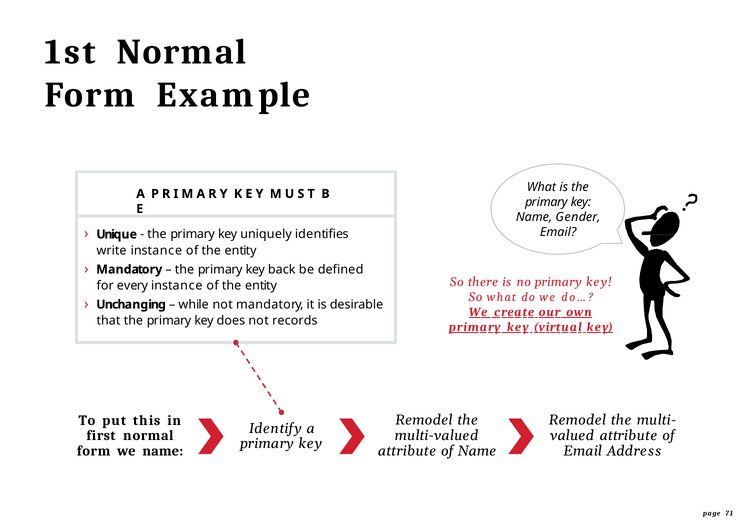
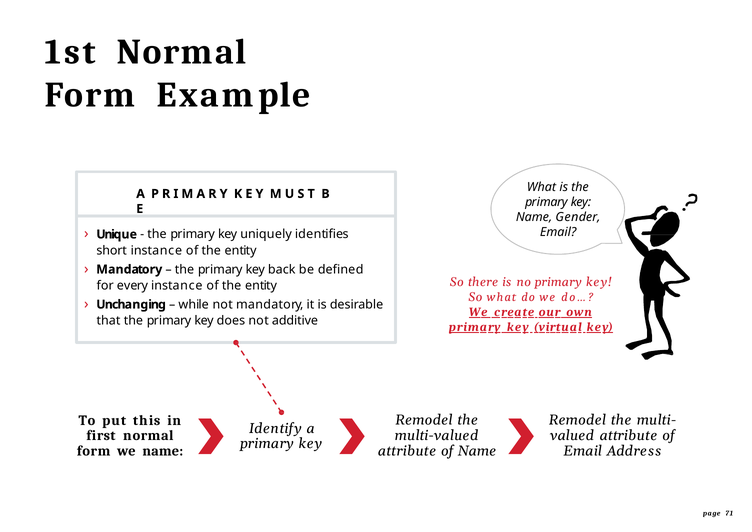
write: write -> short
records: records -> additive
